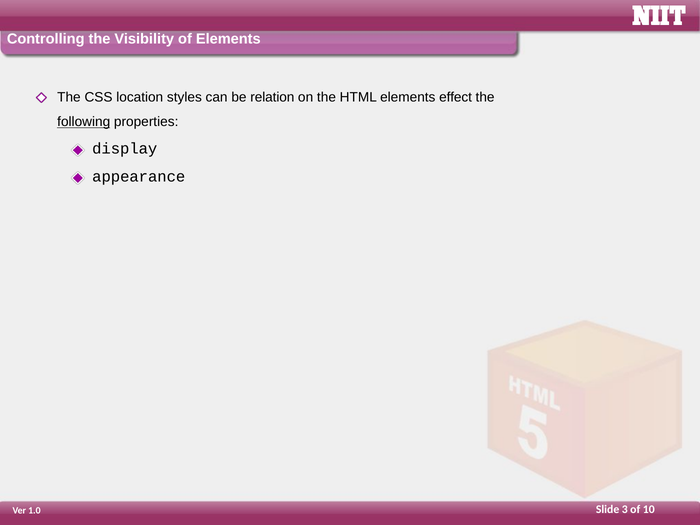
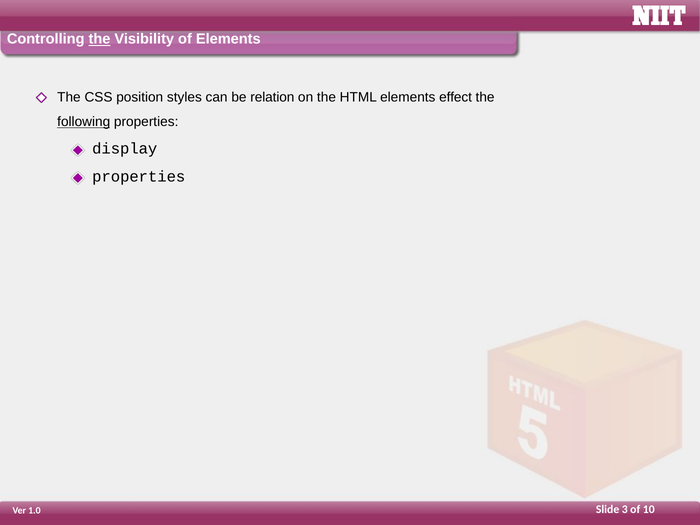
the at (100, 39) underline: none -> present
location: location -> position
appearance at (139, 177): appearance -> properties
